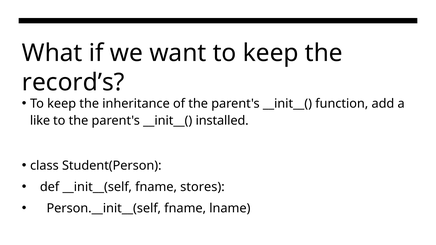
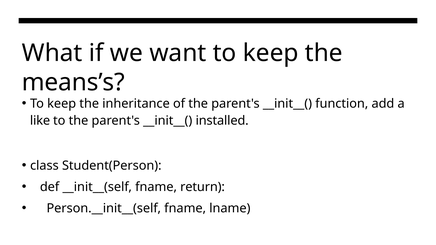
record’s: record’s -> means’s
stores: stores -> return
